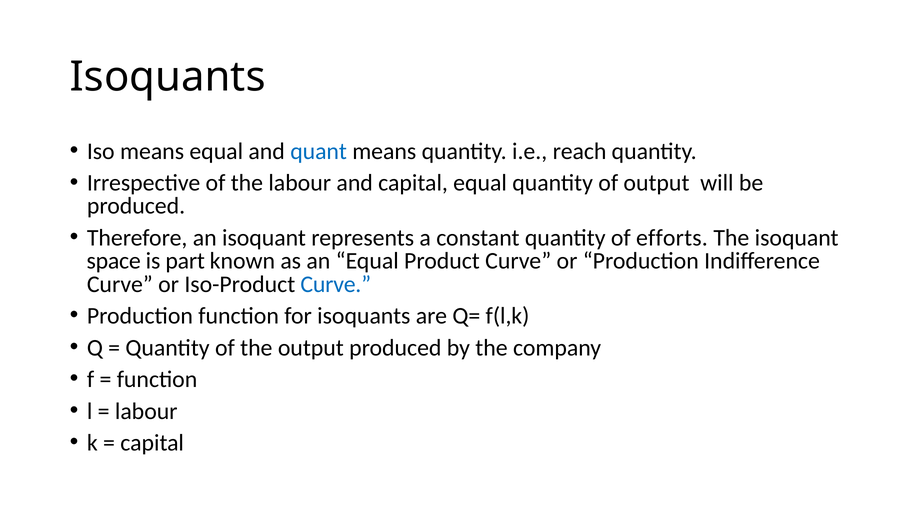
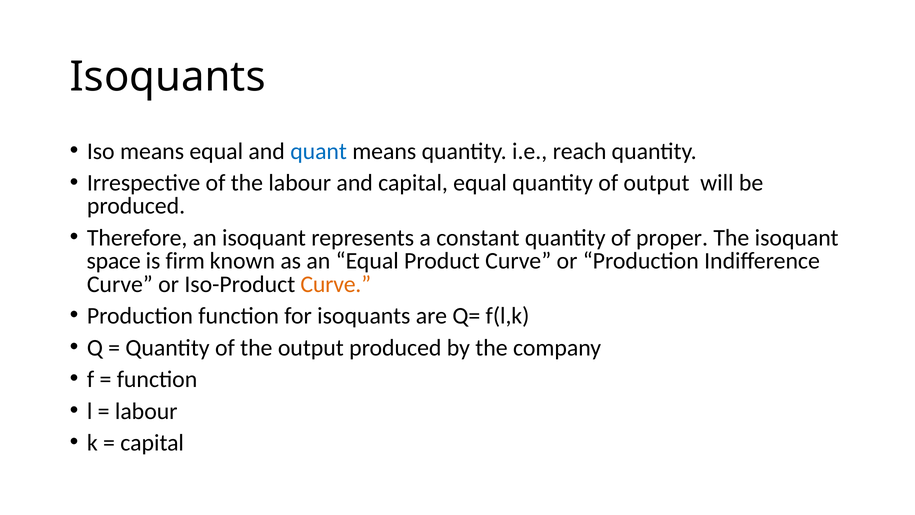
efforts: efforts -> proper
part: part -> firm
Curve at (336, 284) colour: blue -> orange
